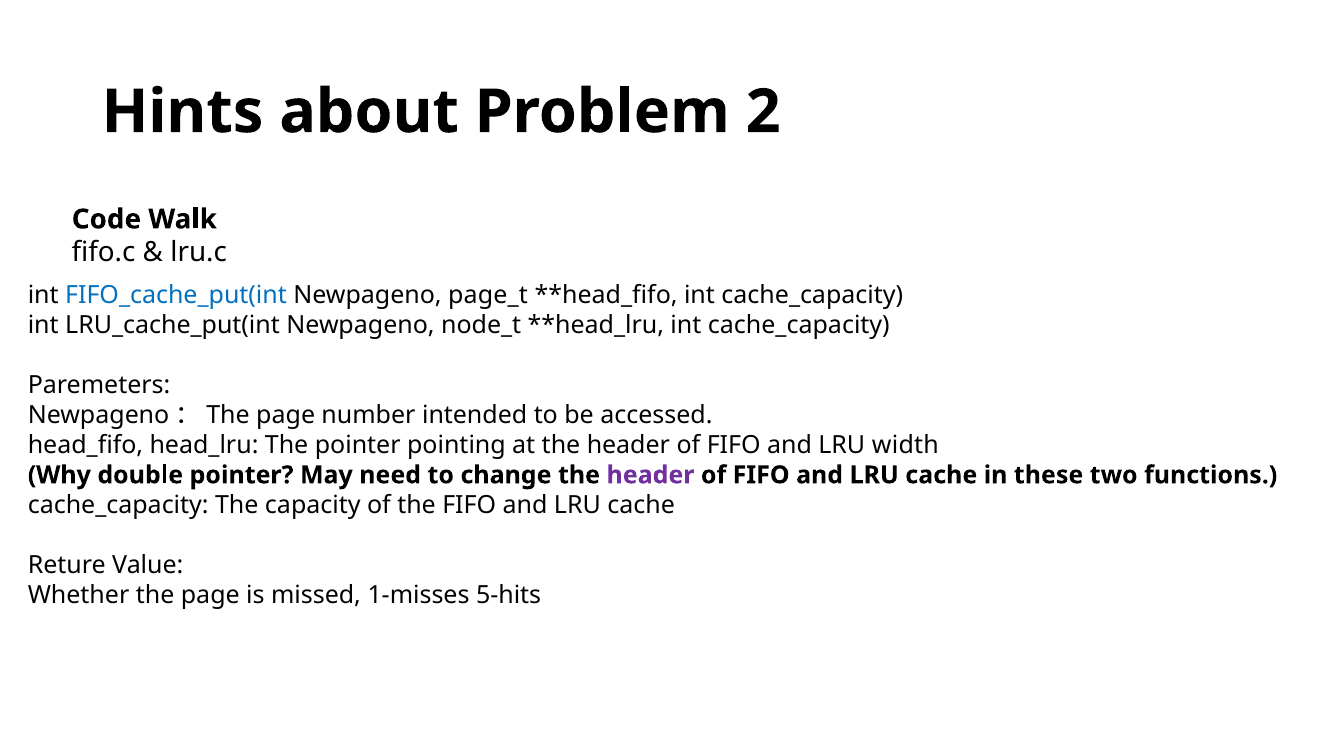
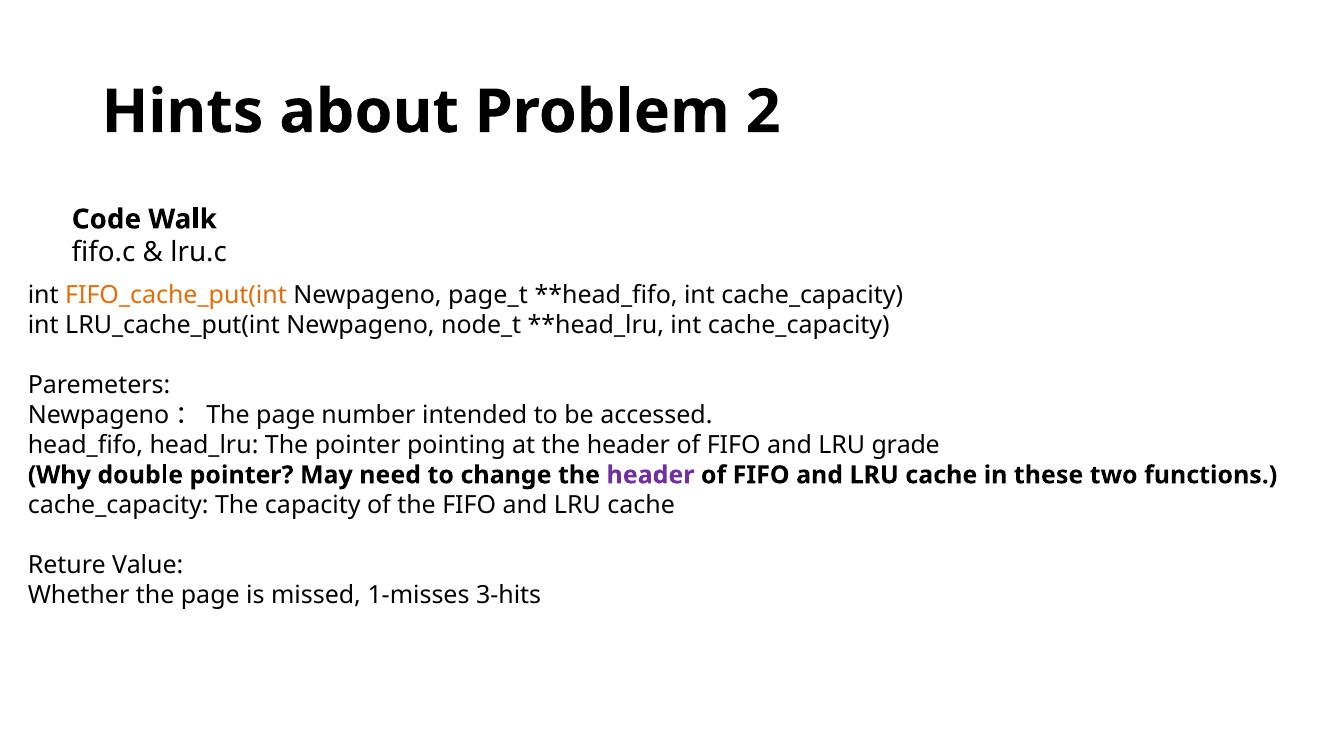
FIFO_cache_put(int colour: blue -> orange
width: width -> grade
5-hits: 5-hits -> 3-hits
